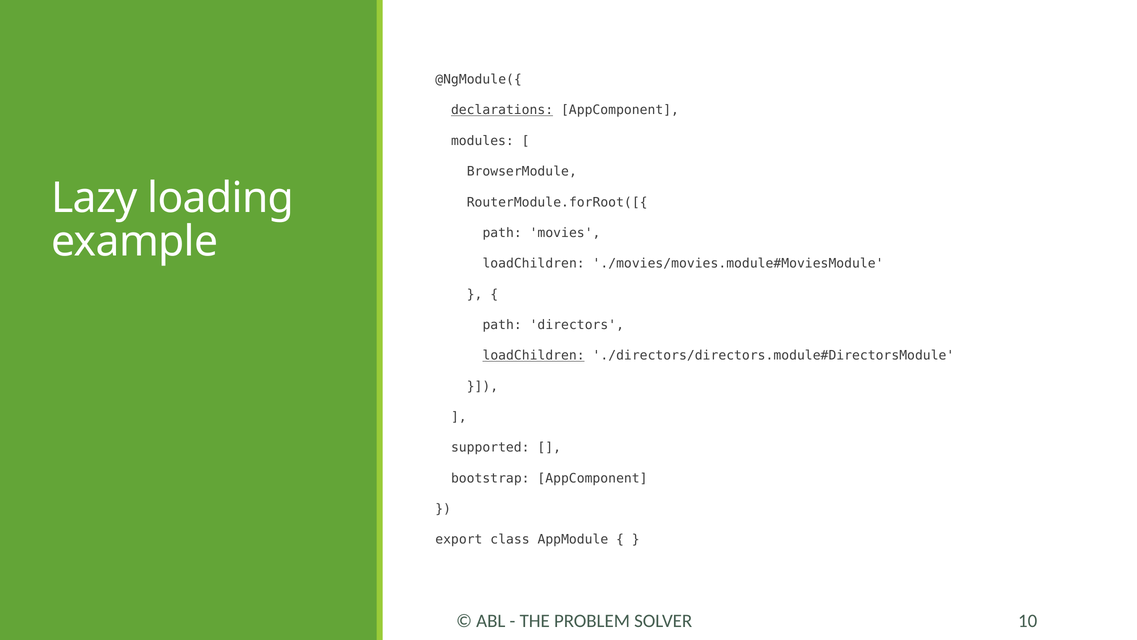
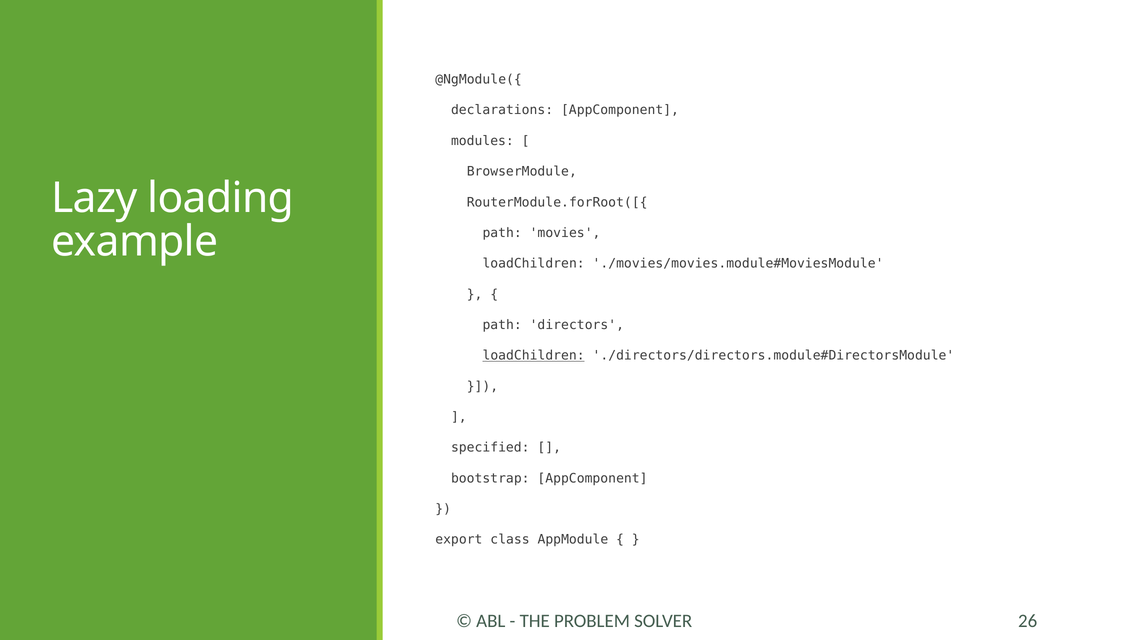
declarations underline: present -> none
supported: supported -> specified
10: 10 -> 26
